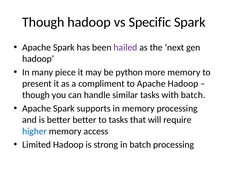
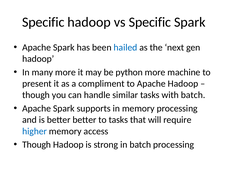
Though at (43, 22): Though -> Specific
hailed colour: purple -> blue
many piece: piece -> more
more memory: memory -> machine
Limited at (37, 145): Limited -> Though
